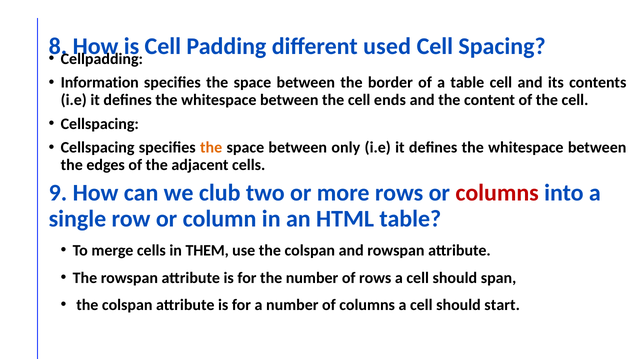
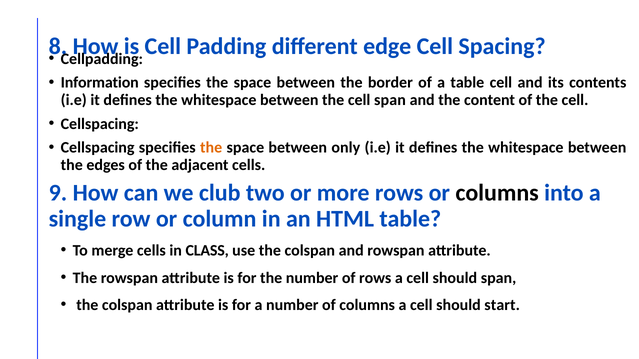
used: used -> edge
cell ends: ends -> span
columns at (497, 193) colour: red -> black
THEM: THEM -> CLASS
